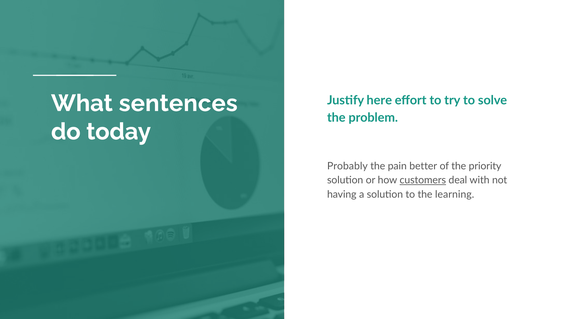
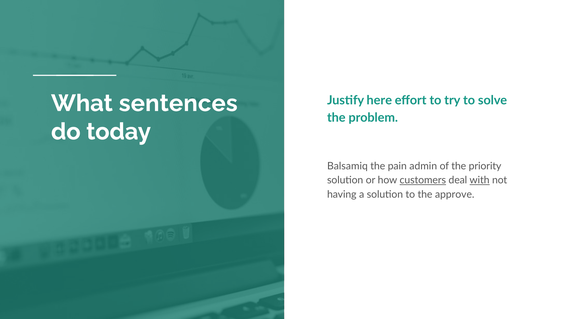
Probably: Probably -> Balsamiq
better: better -> admin
with underline: none -> present
learning: learning -> approve
